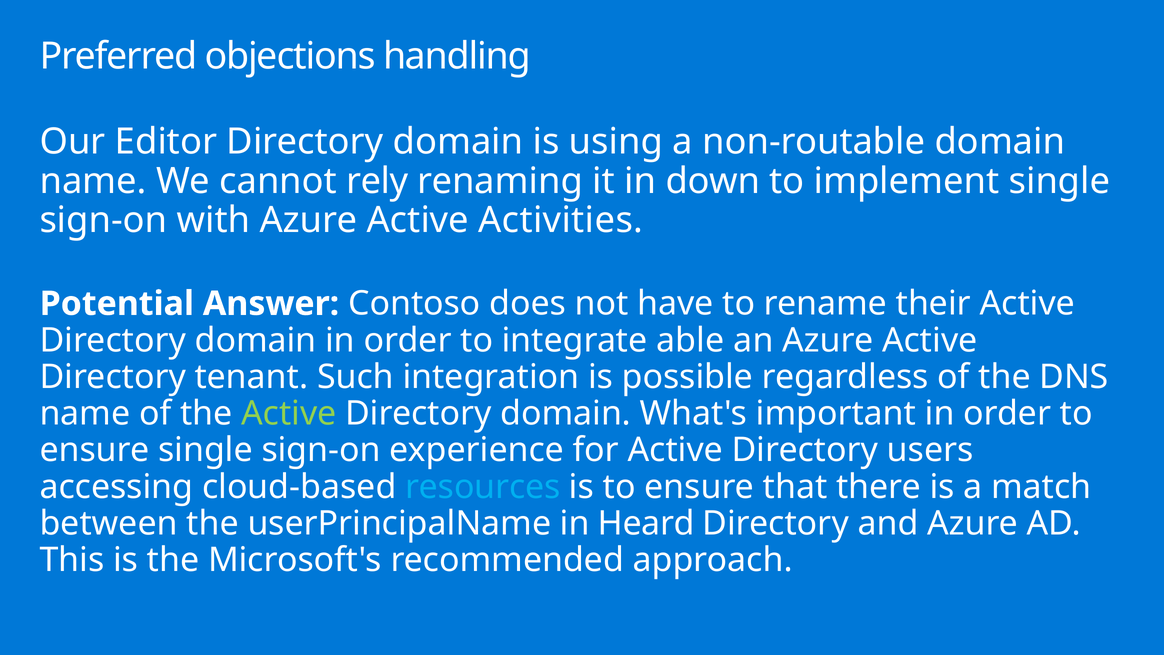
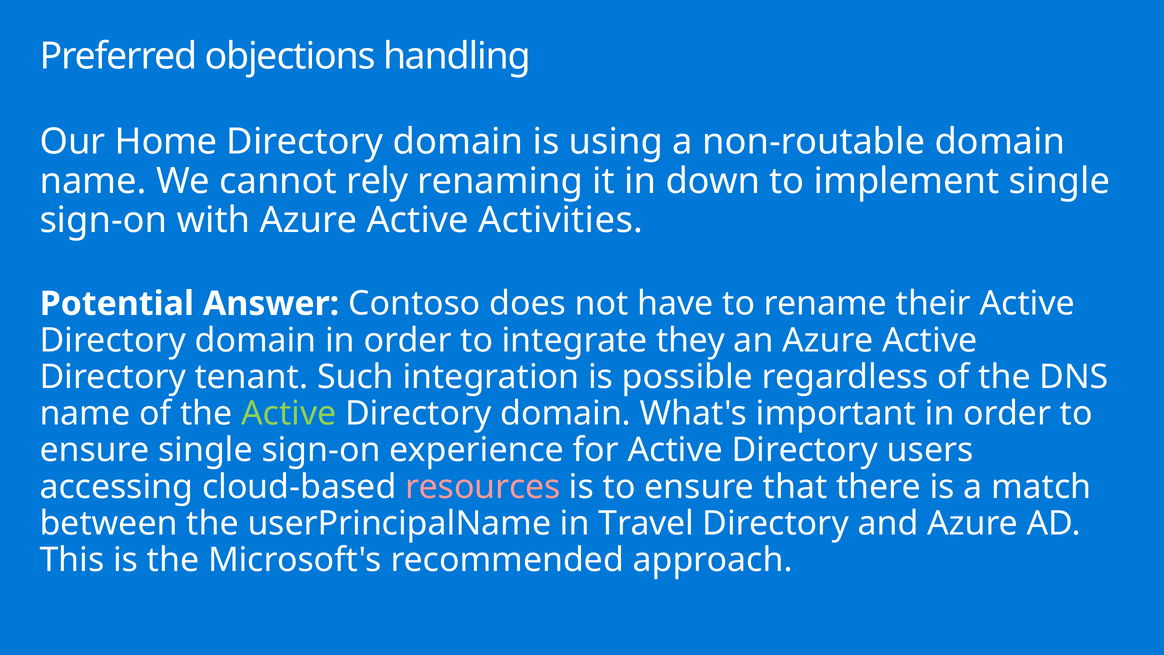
Editor: Editor -> Home
able: able -> they
resources colour: light blue -> pink
Heard: Heard -> Travel
